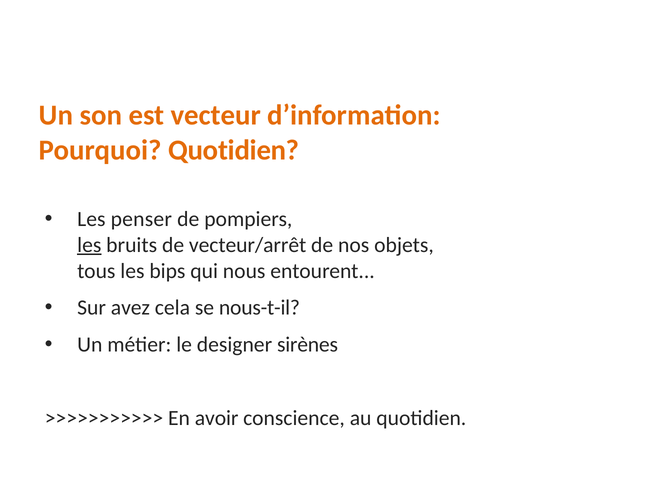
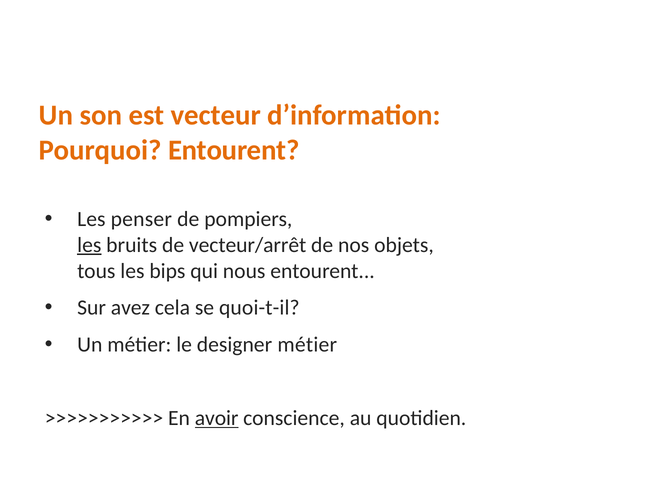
Pourquoi Quotidien: Quotidien -> Entourent
nous-t-il: nous-t-il -> quoi-t-il
designer sirènes: sirènes -> métier
avoir underline: none -> present
